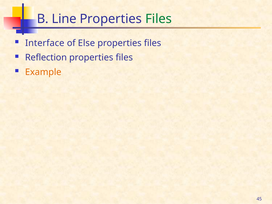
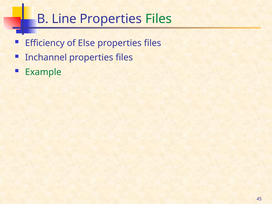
Interface: Interface -> Efficiency
Reflection: Reflection -> Inchannel
Example colour: orange -> green
